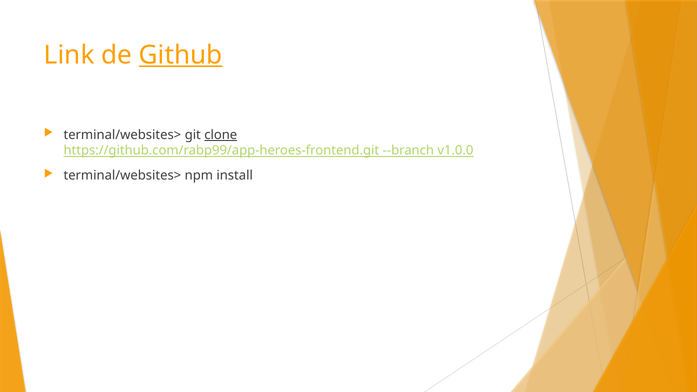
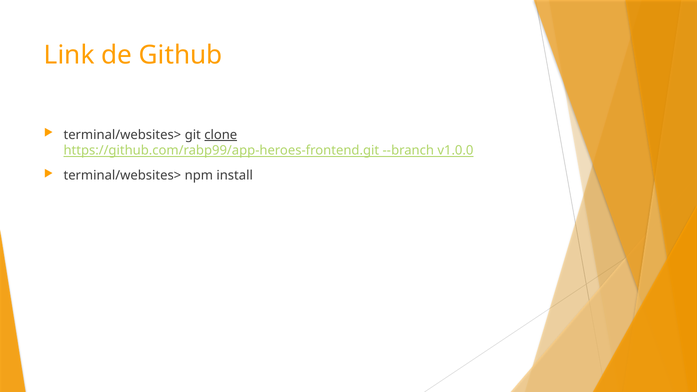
Github underline: present -> none
